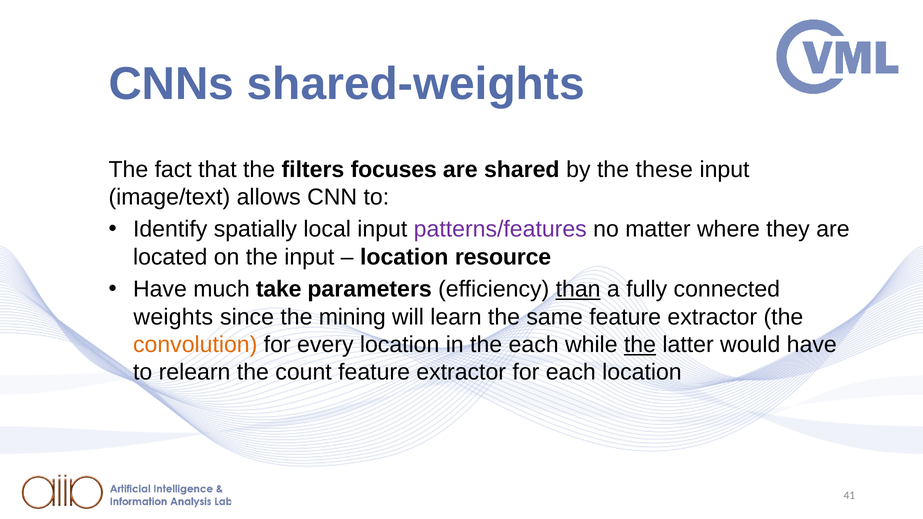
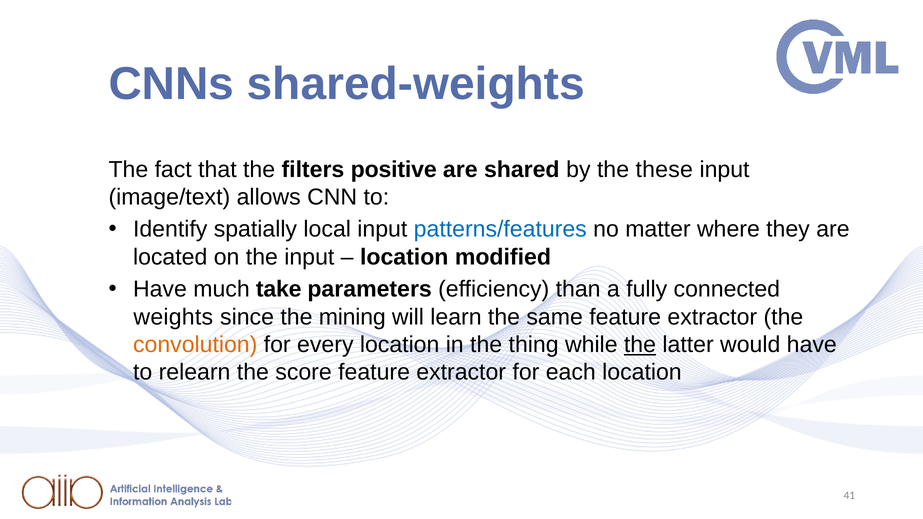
focuses: focuses -> positive
patterns/features colour: purple -> blue
resource: resource -> modified
than underline: present -> none
the each: each -> thing
count: count -> score
